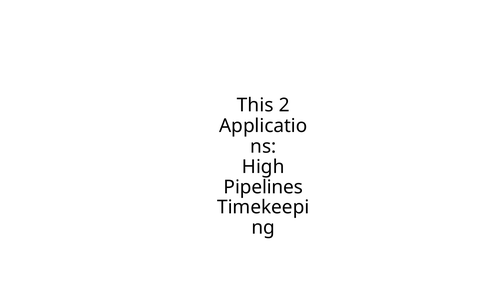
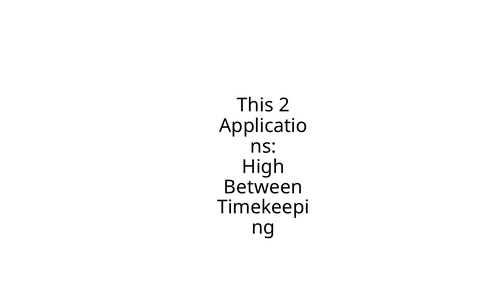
Pipelines: Pipelines -> Between
